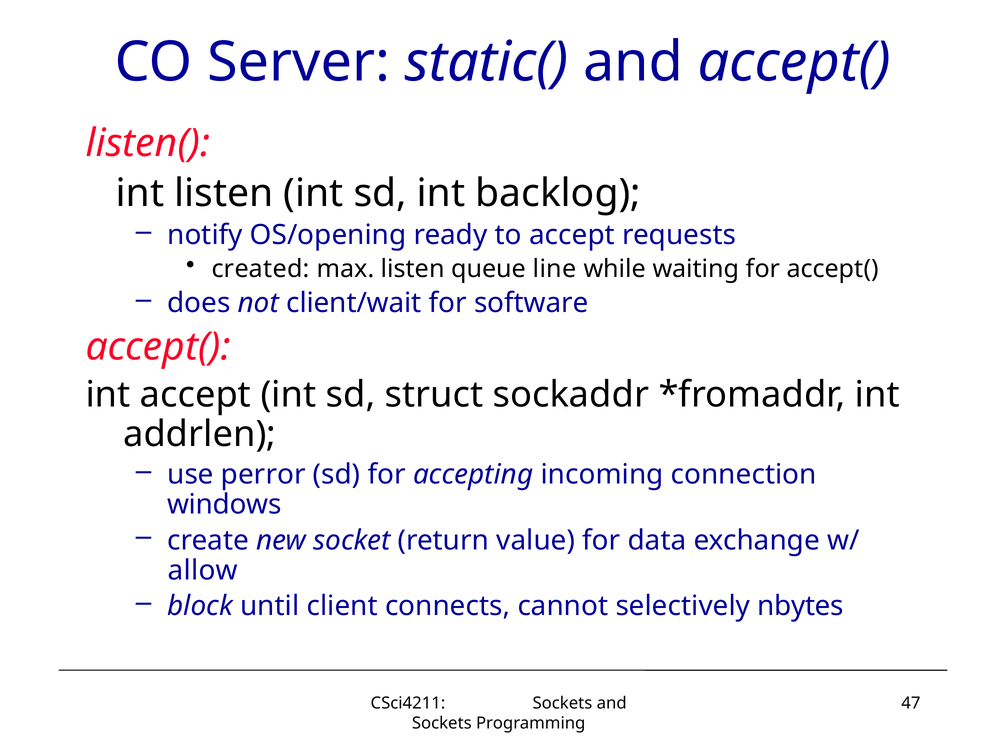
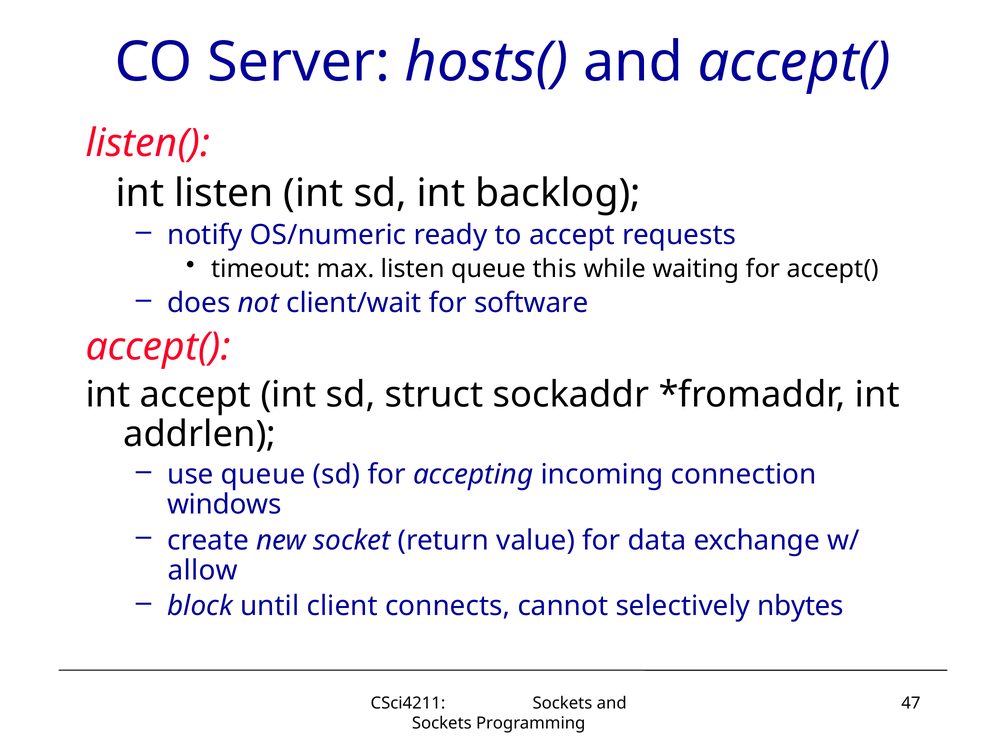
static(: static( -> hosts(
OS/opening: OS/opening -> OS/numeric
created: created -> timeout
line: line -> this
use perror: perror -> queue
